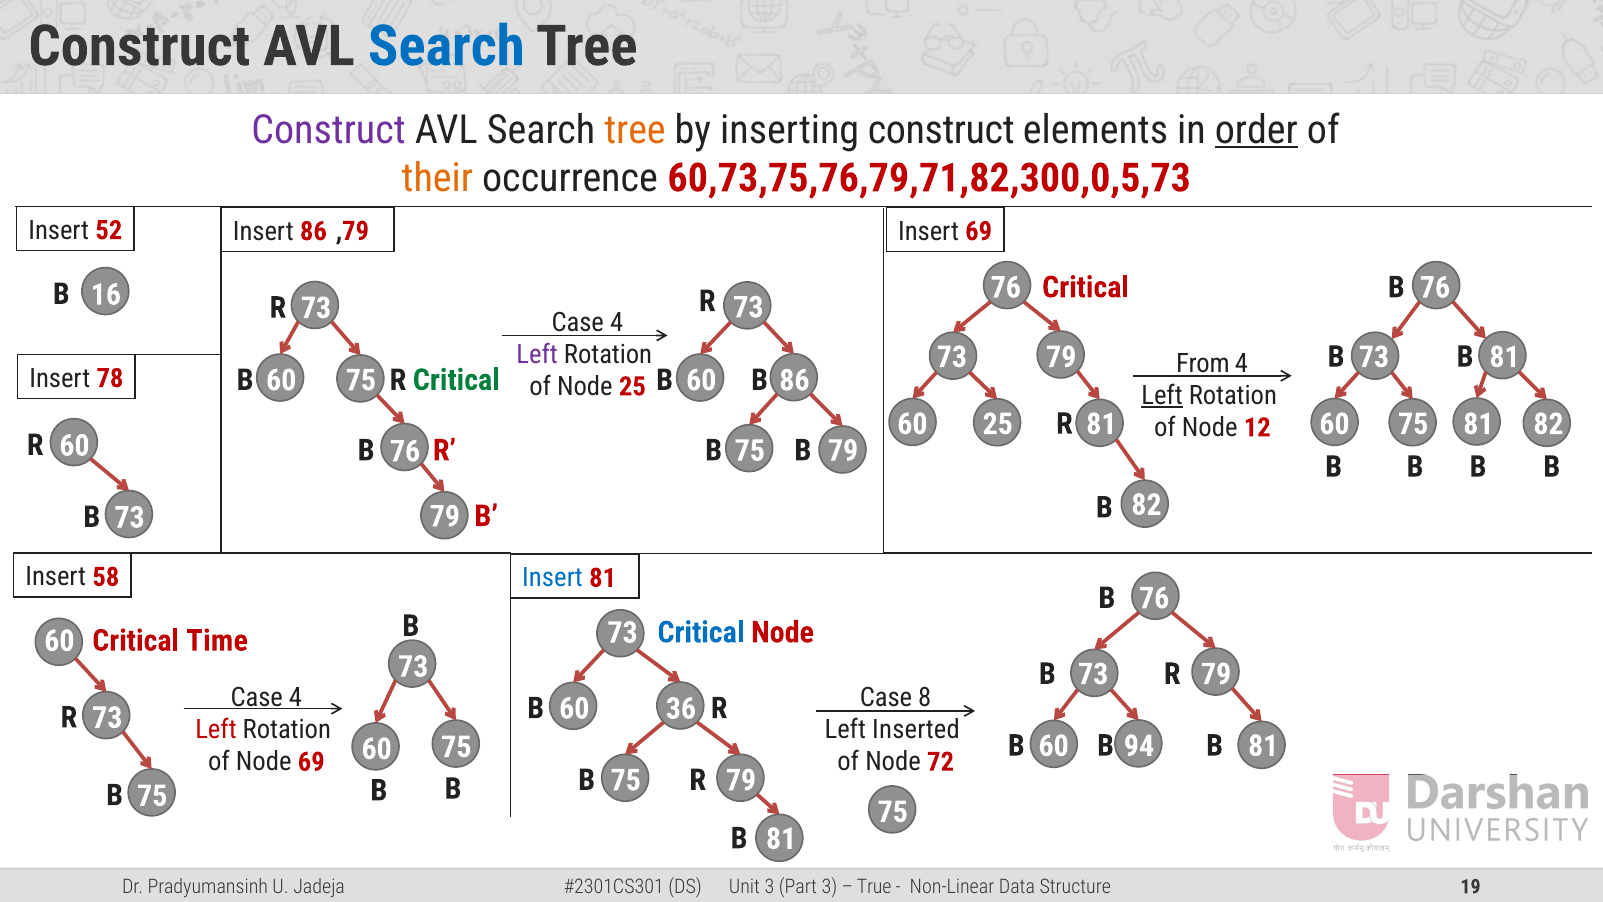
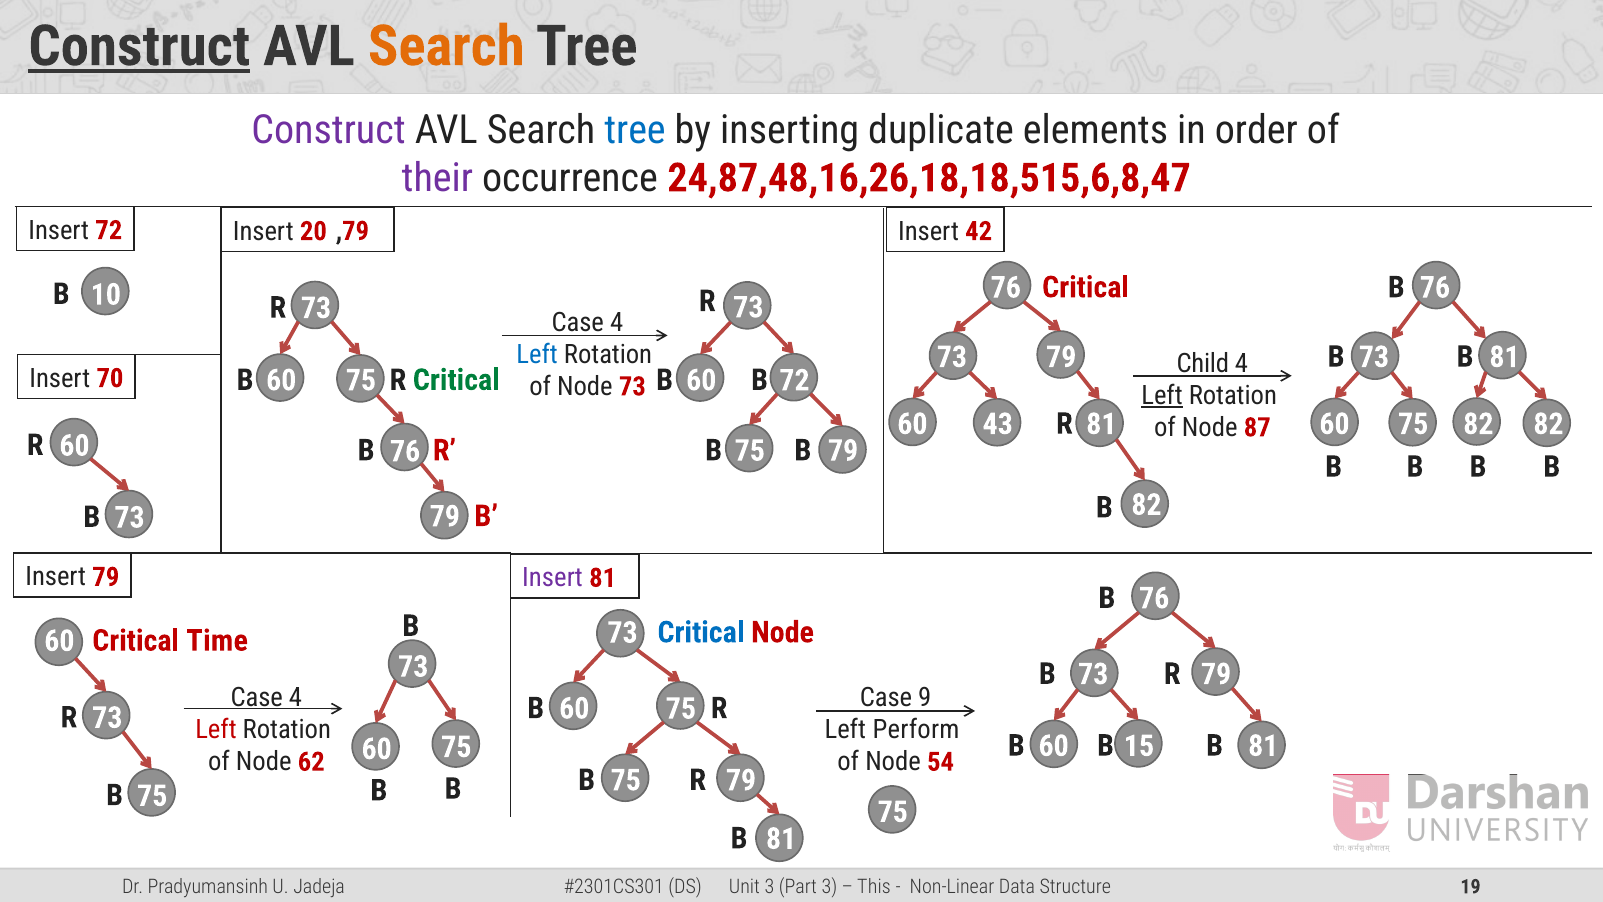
Construct at (139, 46) underline: none -> present
Search at (446, 46) colour: blue -> orange
tree at (635, 130) colour: orange -> blue
inserting construct: construct -> duplicate
order underline: present -> none
their colour: orange -> purple
60,73,75,76,79,71,82,300,0,5,73: 60,73,75,76,79,71,82,300,0,5,73 -> 24,87,48,16,26,18,18,515,6,8,47
Insert 52: 52 -> 72
Insert 86: 86 -> 20
Insert 69: 69 -> 42
16: 16 -> 10
Left at (537, 354) colour: purple -> blue
From: From -> Child
78: 78 -> 70
60 86: 86 -> 72
Node 25: 25 -> 73
60 25: 25 -> 43
60 75 81: 81 -> 82
12: 12 -> 87
Insert 58: 58 -> 79
Insert at (553, 578) colour: blue -> purple
8: 8 -> 9
36 at (681, 708): 36 -> 75
Inserted: Inserted -> Perform
94: 94 -> 15
Node 69: 69 -> 62
72: 72 -> 54
True: True -> This
